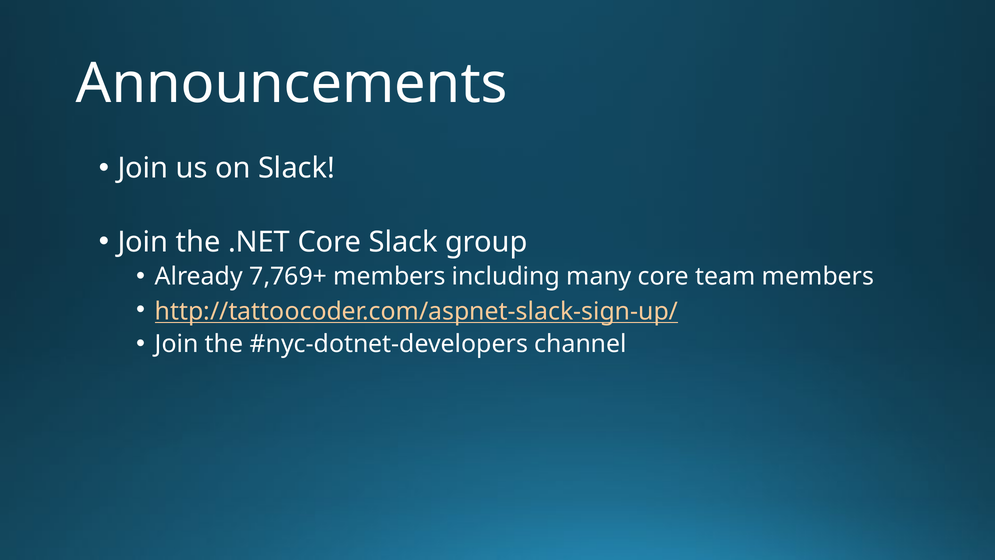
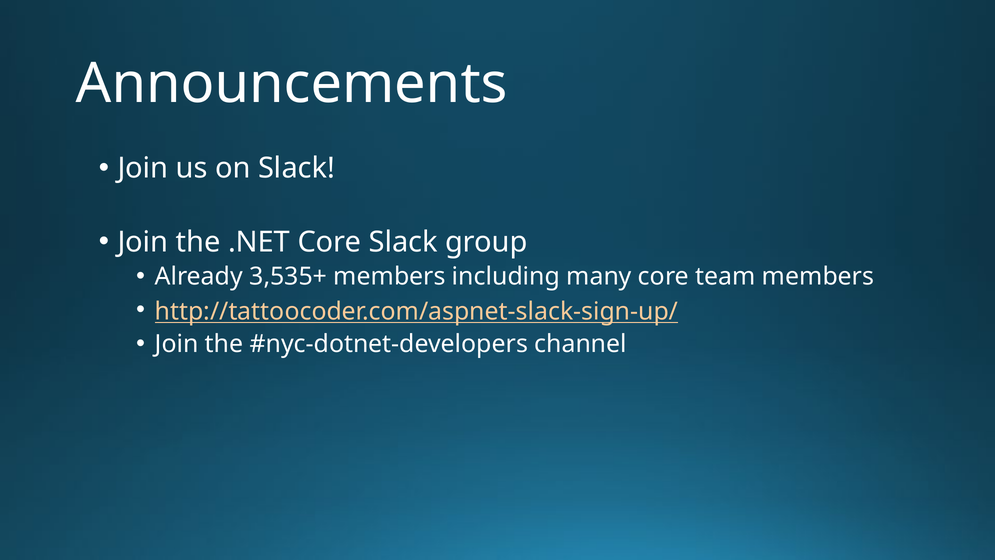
7,769+: 7,769+ -> 3,535+
